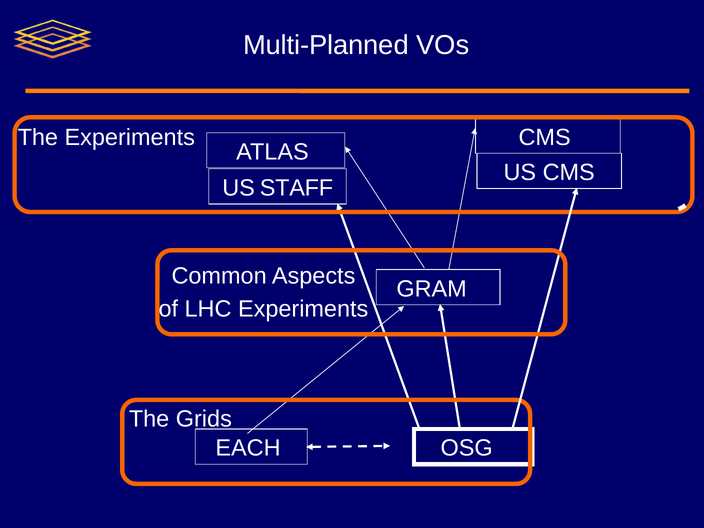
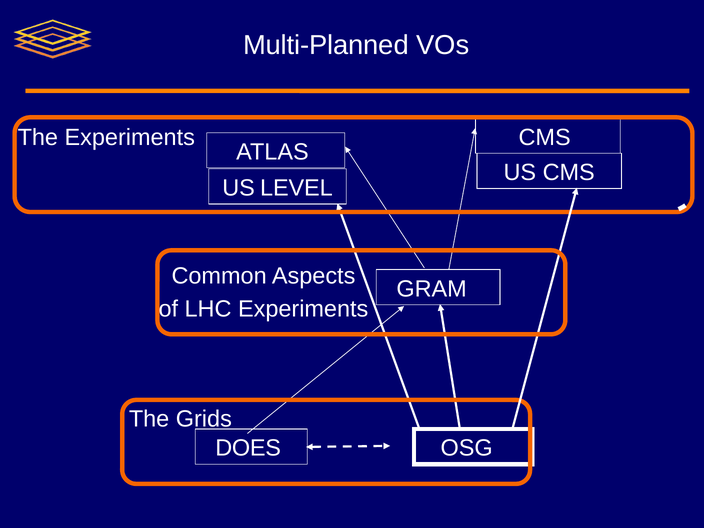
STAFF: STAFF -> LEVEL
EACH: EACH -> DOES
